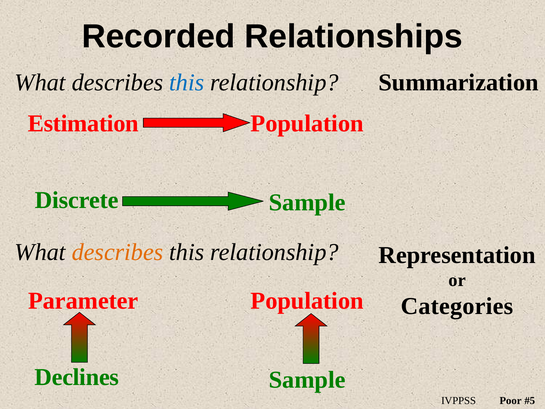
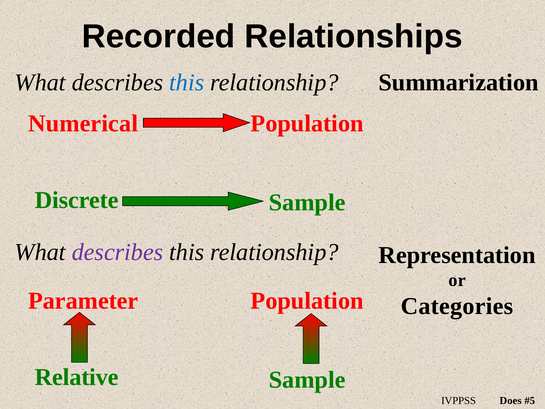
Estimation: Estimation -> Numerical
describes at (117, 252) colour: orange -> purple
Declines: Declines -> Relative
Poor: Poor -> Does
